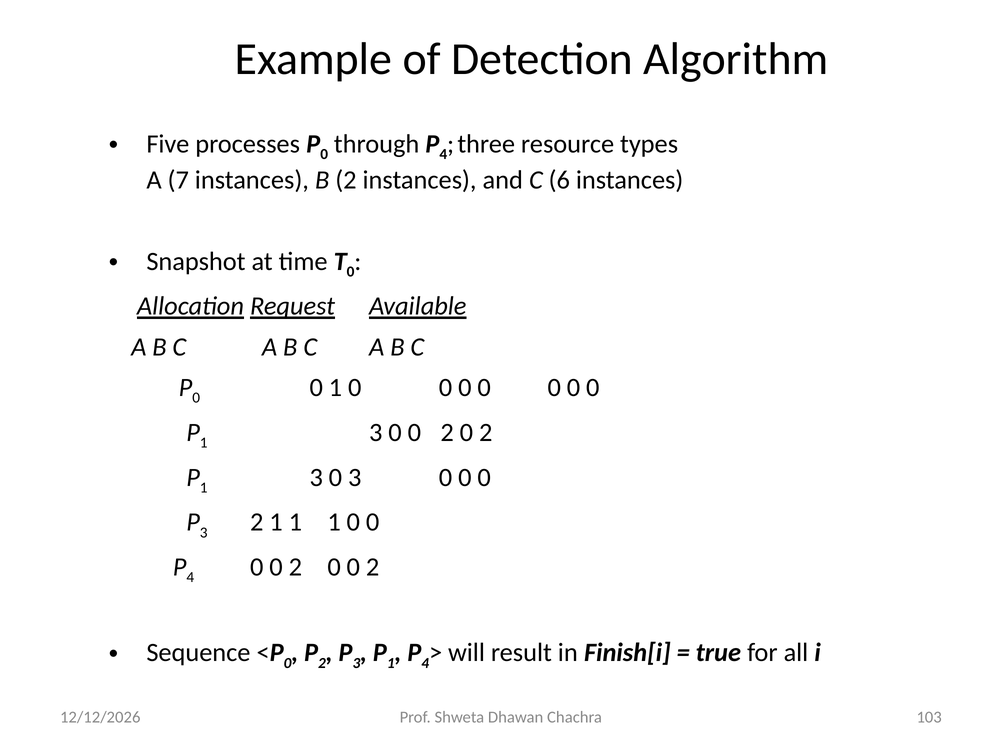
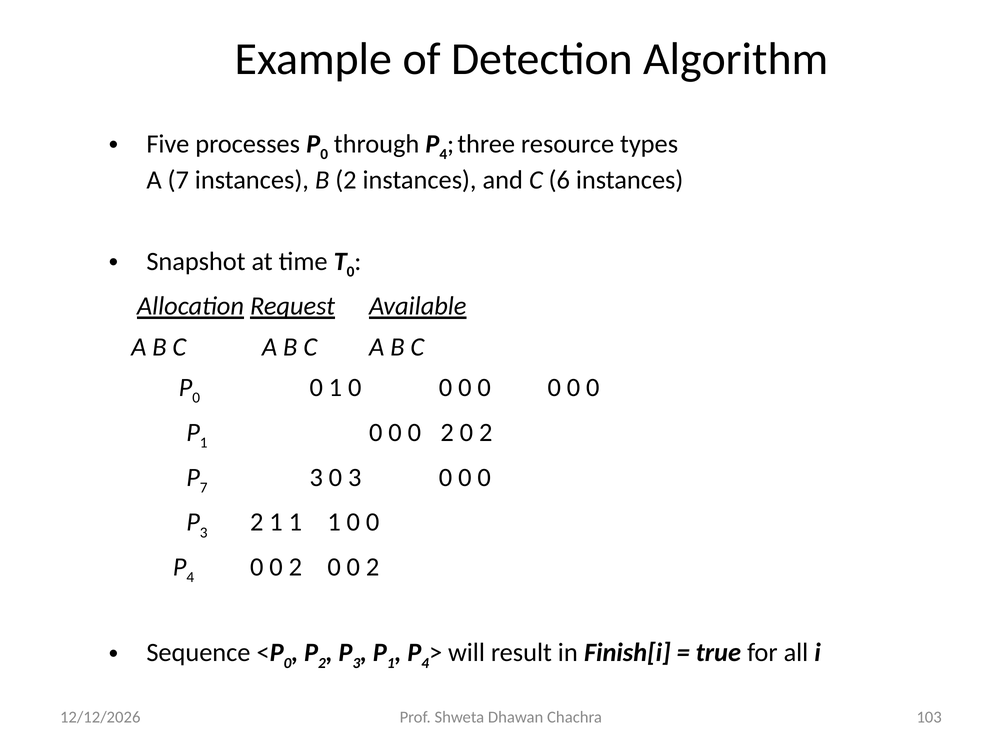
3 at (376, 433): 3 -> 0
1 at (204, 488): 1 -> 7
